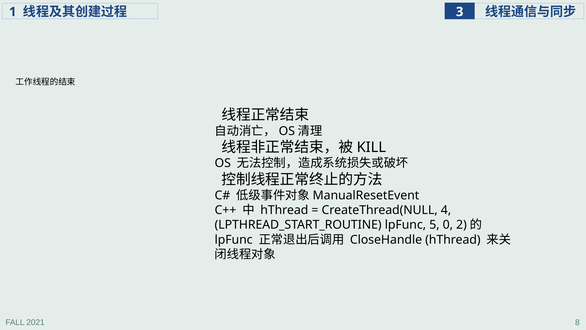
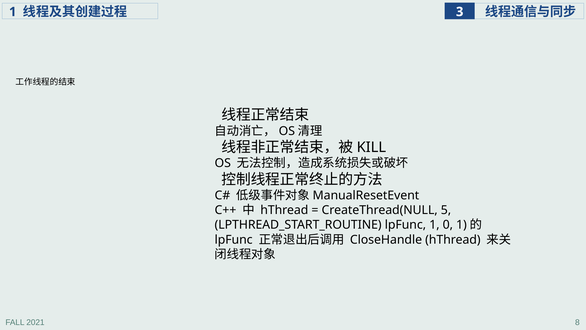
4: 4 -> 5
lpFunc 5: 5 -> 1
0 2: 2 -> 1
